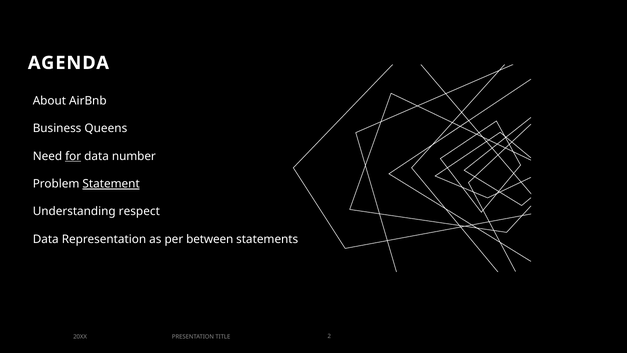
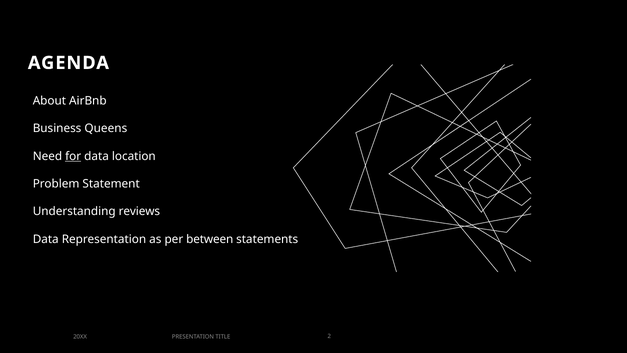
number: number -> location
Statement underline: present -> none
respect: respect -> reviews
